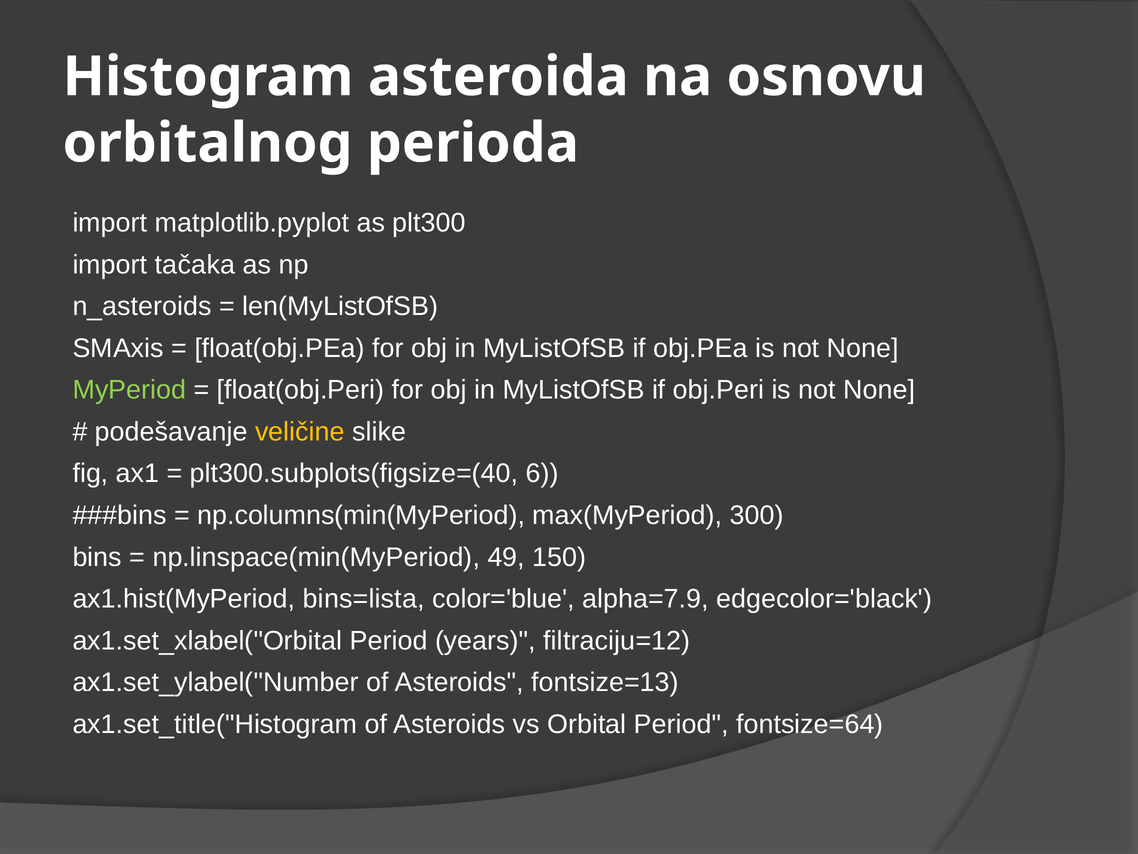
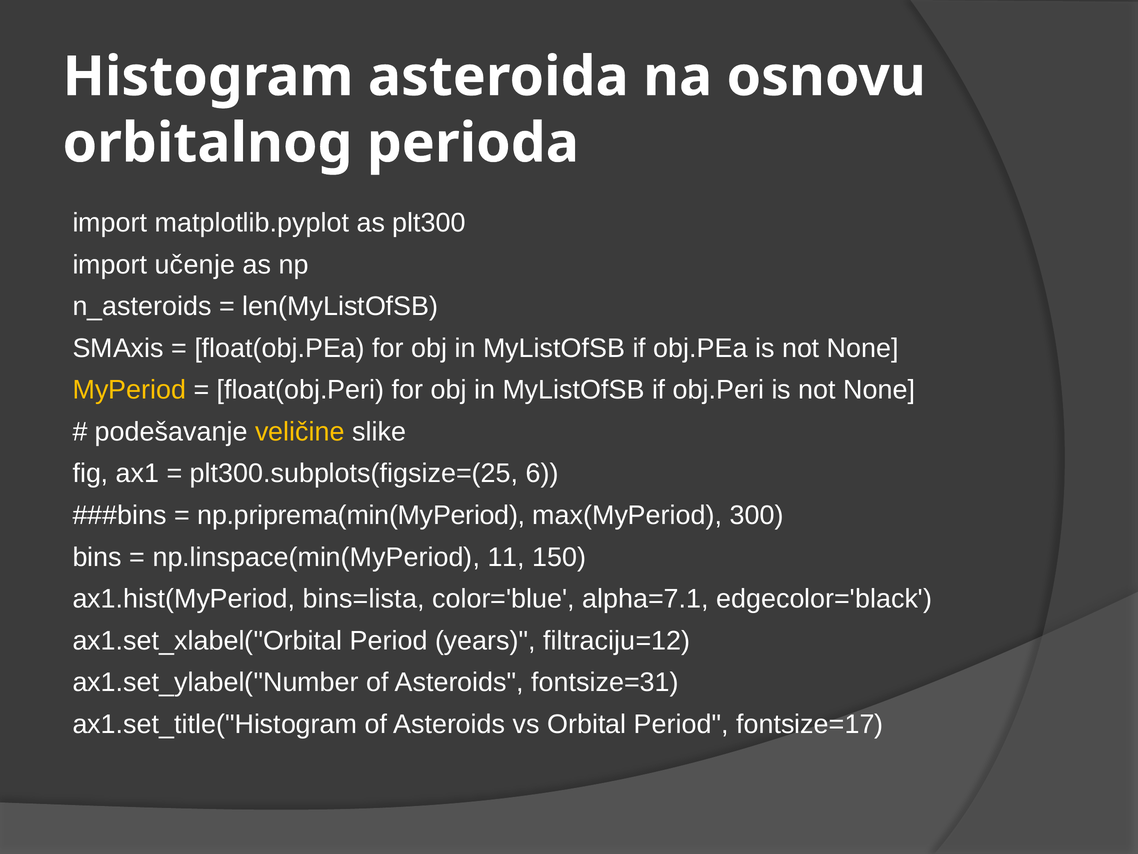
tačaka: tačaka -> učenje
MyPeriod colour: light green -> yellow
plt300.subplots(figsize=(40: plt300.subplots(figsize=(40 -> plt300.subplots(figsize=(25
np.columns(min(MyPeriod: np.columns(min(MyPeriod -> np.priprema(min(MyPeriod
49: 49 -> 11
alpha=7.9: alpha=7.9 -> alpha=7.1
fontsize=13: fontsize=13 -> fontsize=31
fontsize=64: fontsize=64 -> fontsize=17
